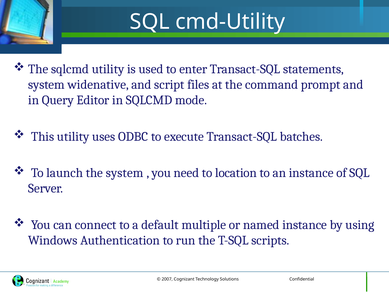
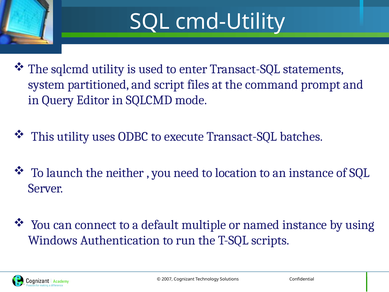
widenative: widenative -> partitioned
the system: system -> neither
